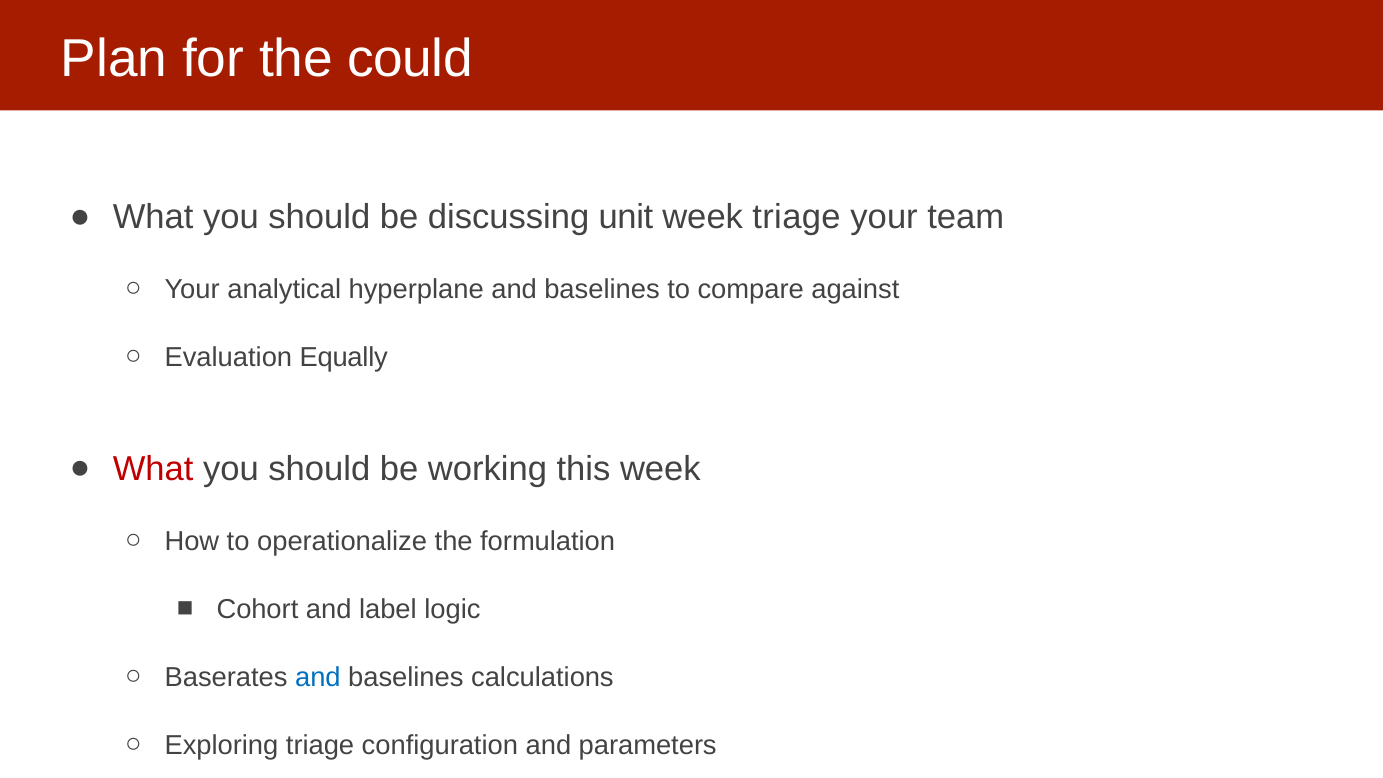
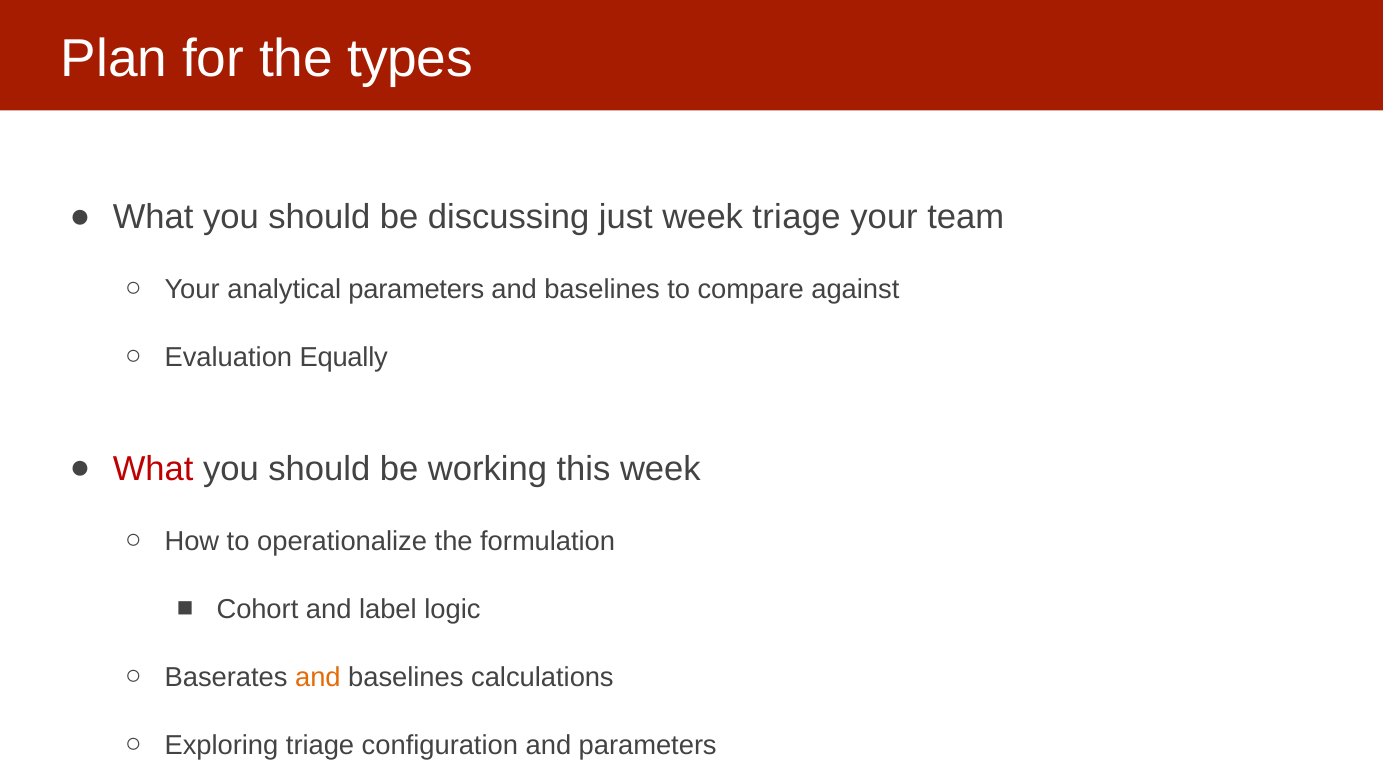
could: could -> types
unit: unit -> just
analytical hyperplane: hyperplane -> parameters
and at (318, 677) colour: blue -> orange
